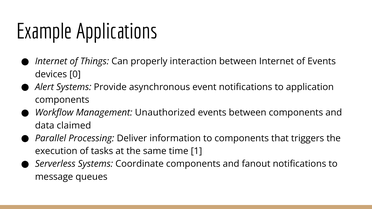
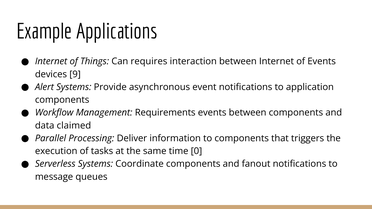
properly: properly -> requires
0: 0 -> 9
Unauthorized: Unauthorized -> Requirements
1: 1 -> 0
